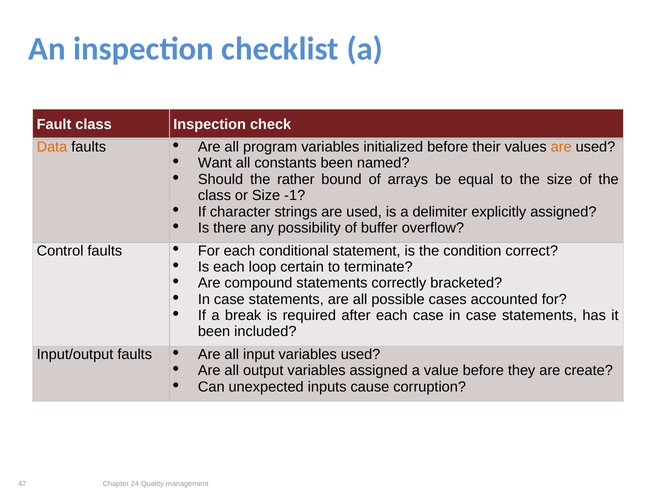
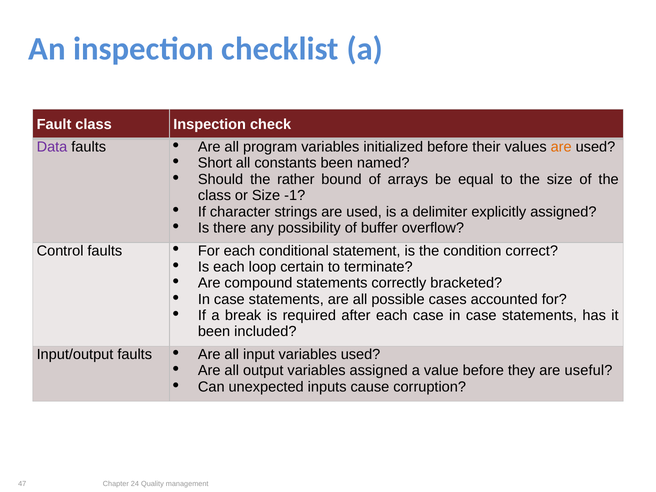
Data colour: orange -> purple
Want: Want -> Short
create: create -> useful
